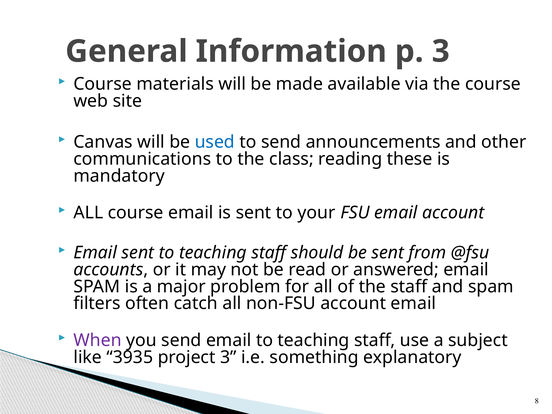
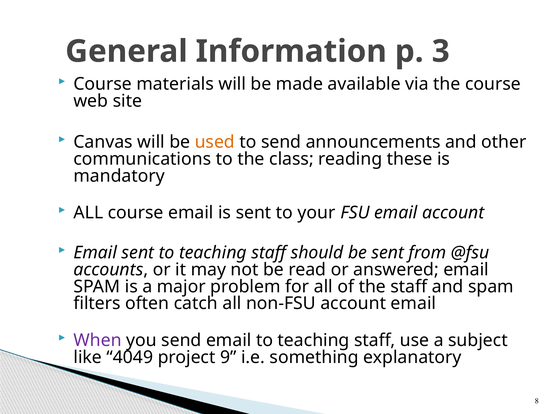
used colour: blue -> orange
3935: 3935 -> 4049
project 3: 3 -> 9
